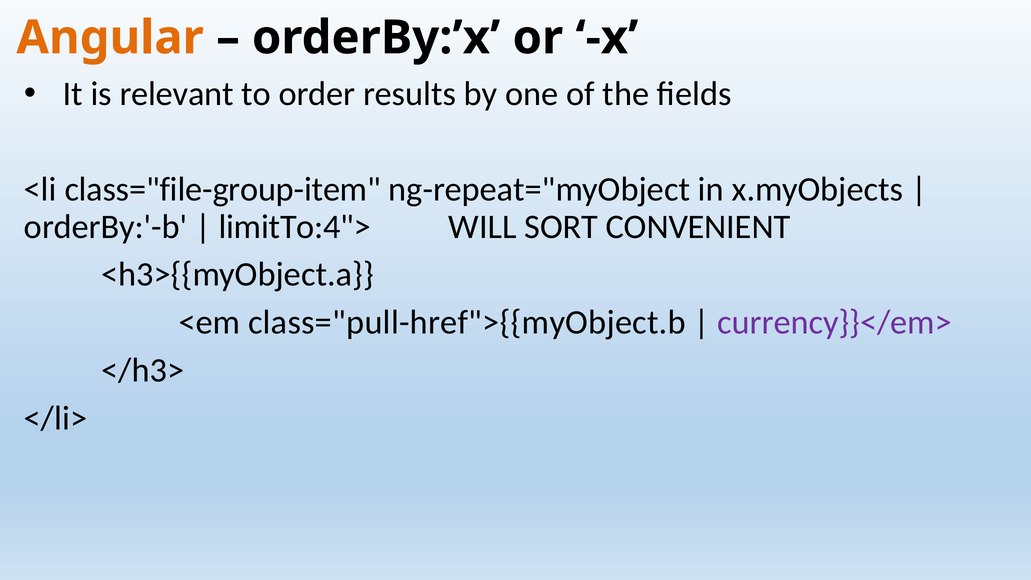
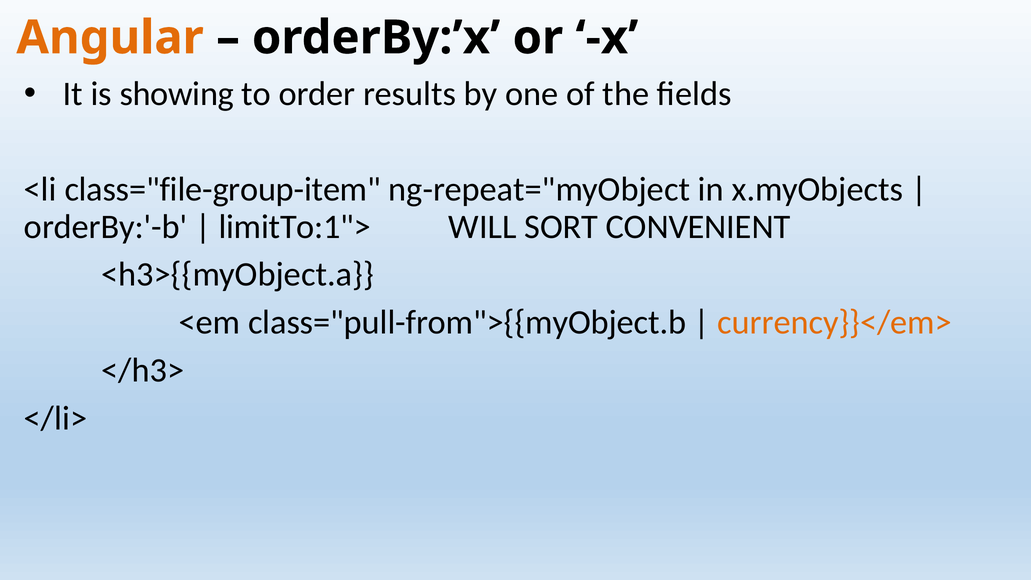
relevant: relevant -> showing
limitTo:4">: limitTo:4"> -> limitTo:1">
class="pull-href">{{myObject.b: class="pull-href">{{myObject.b -> class="pull-from">{{myObject.b
currency}}</em> colour: purple -> orange
